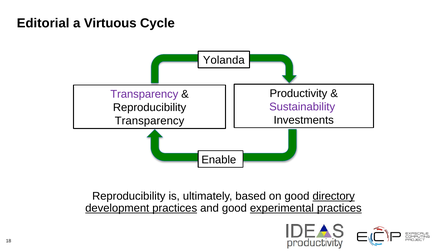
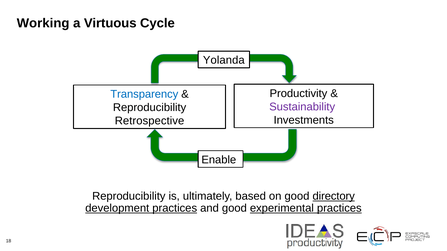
Editorial: Editorial -> Working
Transparency at (144, 94) colour: purple -> blue
Transparency at (150, 121): Transparency -> Retrospective
